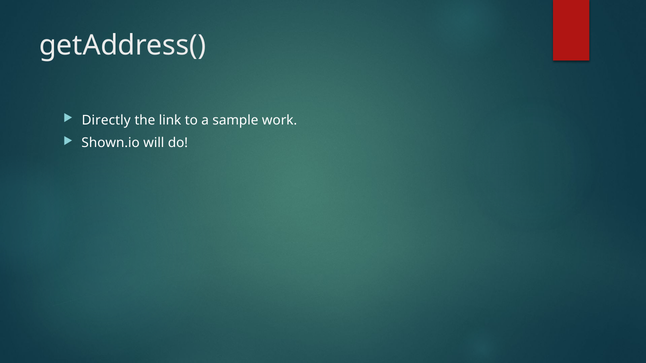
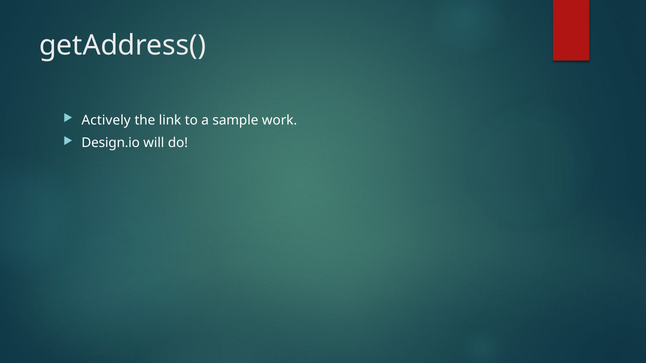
Directly: Directly -> Actively
Shown.io: Shown.io -> Design.io
